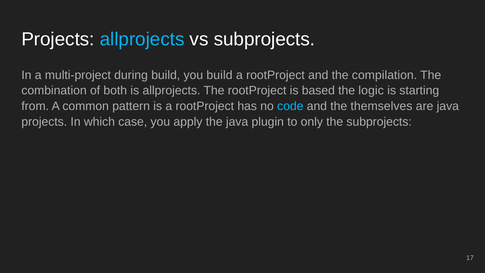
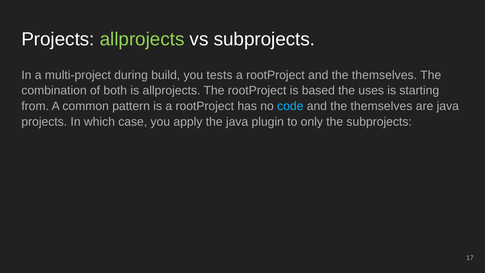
allprojects at (142, 39) colour: light blue -> light green
you build: build -> tests
rootProject and the compilation: compilation -> themselves
logic: logic -> uses
